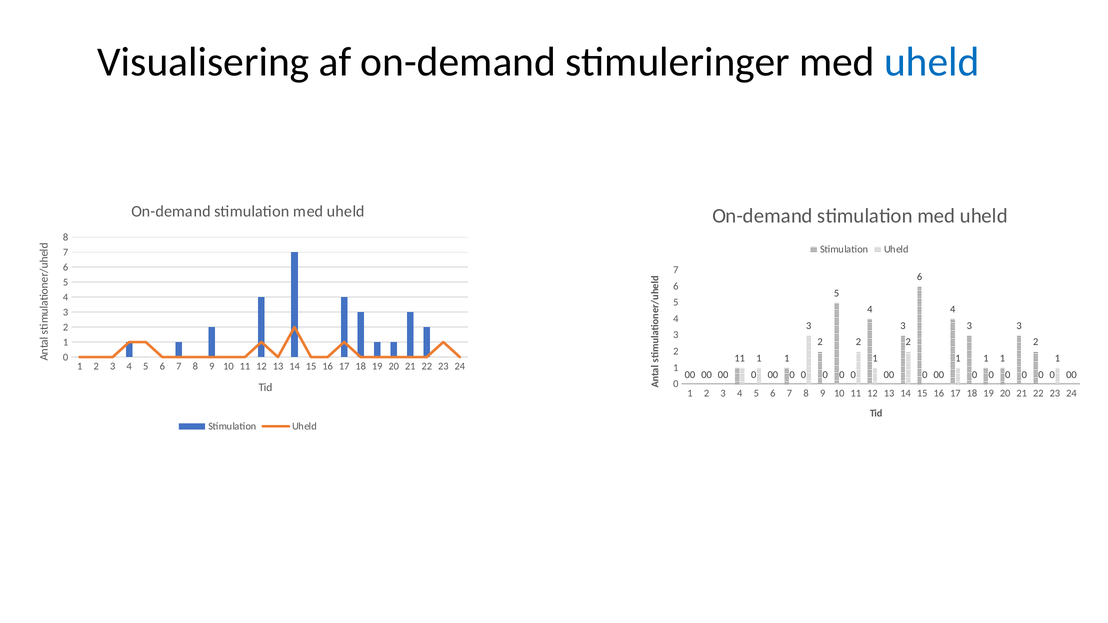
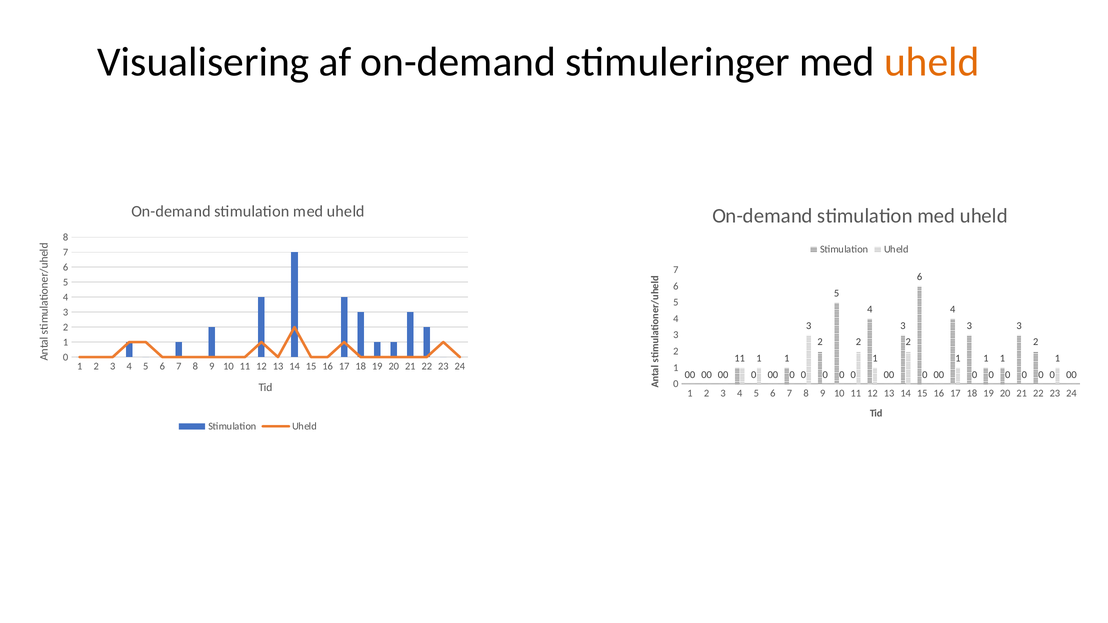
uheld at (932, 62) colour: blue -> orange
